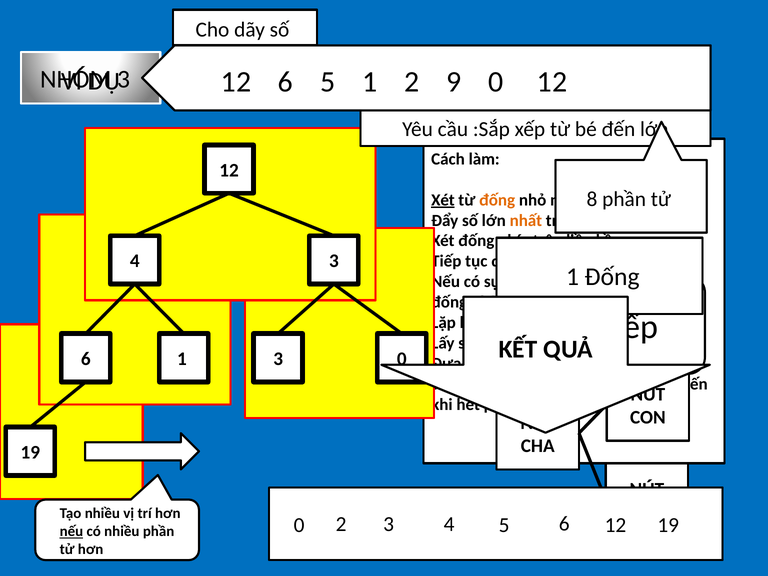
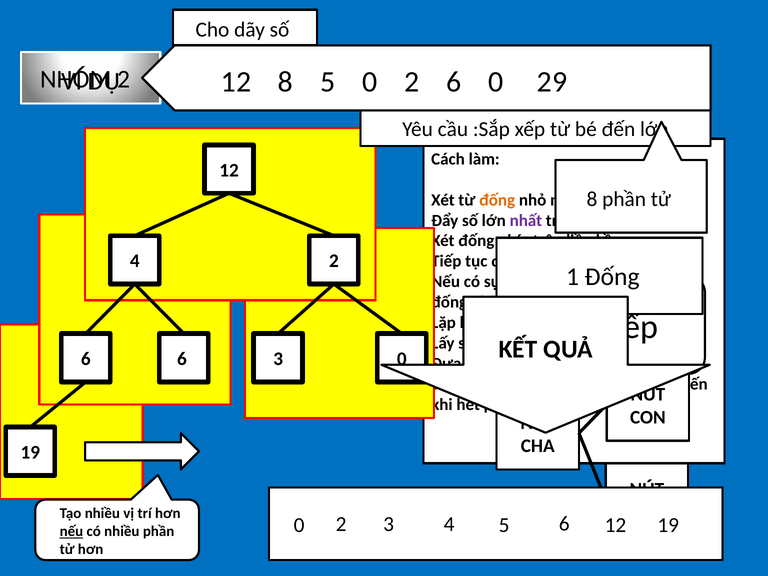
3 at (124, 79): 3 -> 2
6 at (286, 82): 6 -> 8
5 1: 1 -> 0
9 at (454, 82): 9 -> 6
0 12: 12 -> 29
Xét at (443, 200) underline: present -> none
nhất at (526, 220) colour: orange -> purple
3 at (334, 261): 3 -> 2
6 1: 1 -> 6
